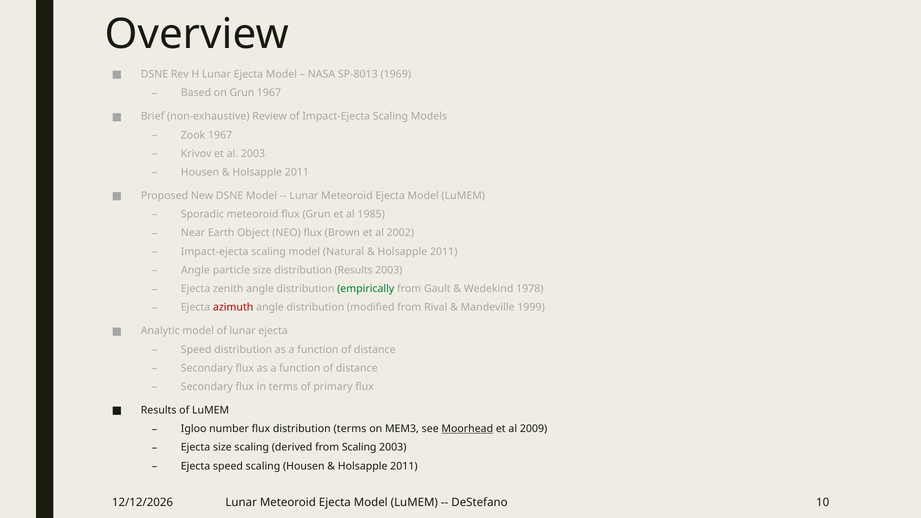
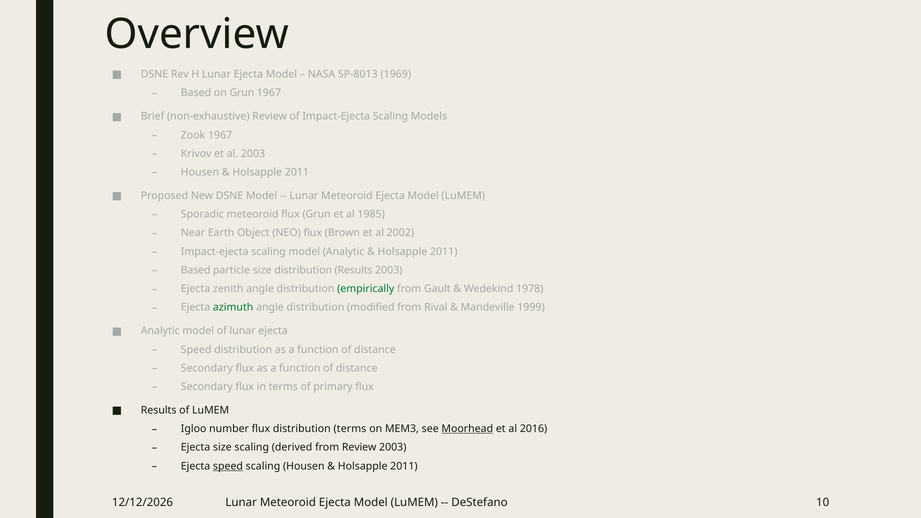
model Natural: Natural -> Analytic
Angle at (196, 270): Angle -> Based
azimuth colour: red -> green
2009: 2009 -> 2016
from Scaling: Scaling -> Review
speed at (228, 466) underline: none -> present
